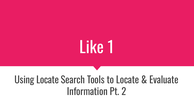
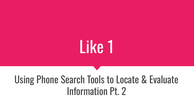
Using Locate: Locate -> Phone
